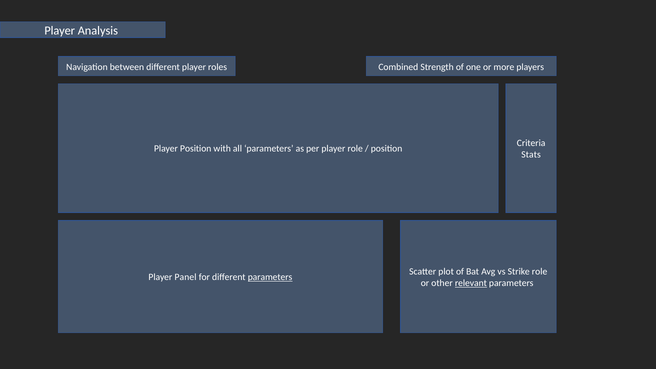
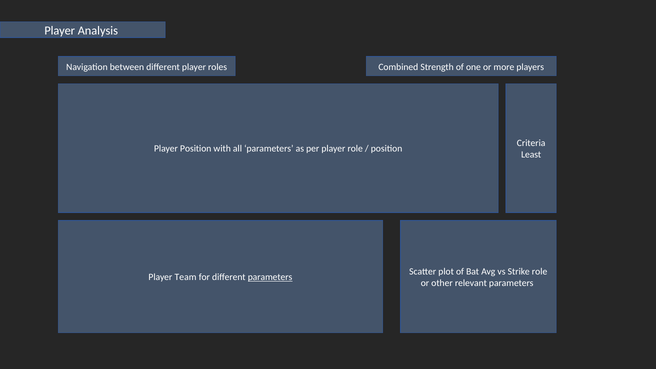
Stats: Stats -> Least
Panel: Panel -> Team
relevant underline: present -> none
